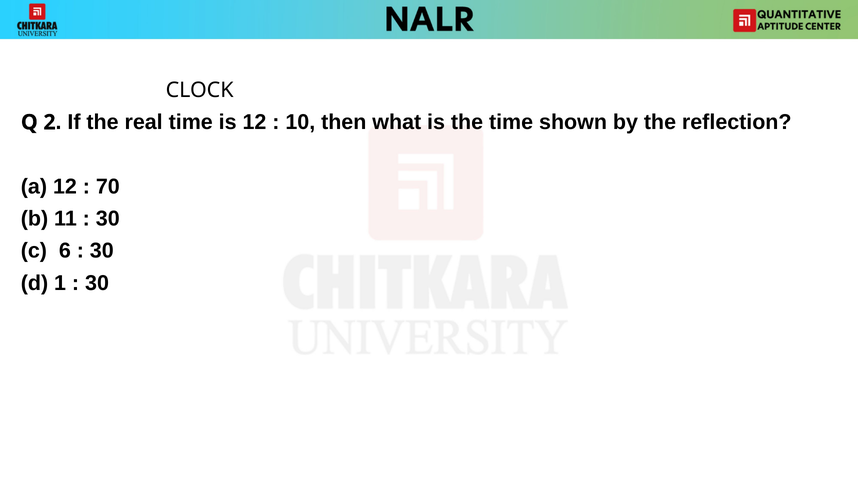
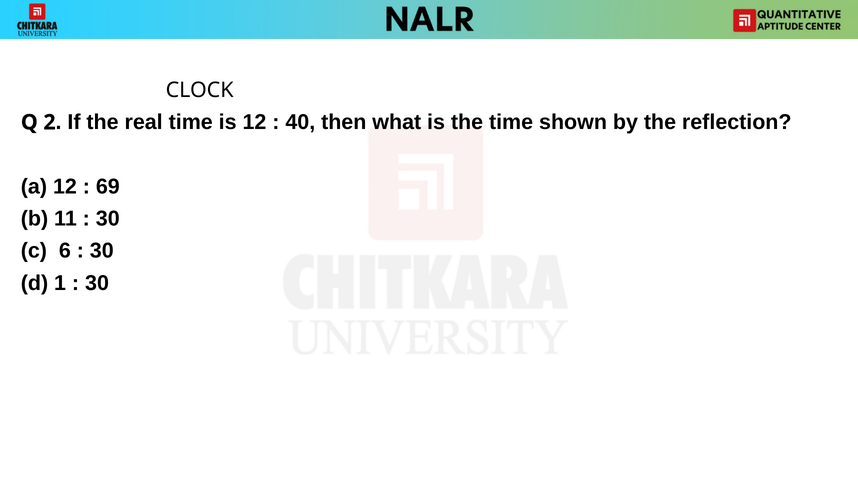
10: 10 -> 40
70: 70 -> 69
